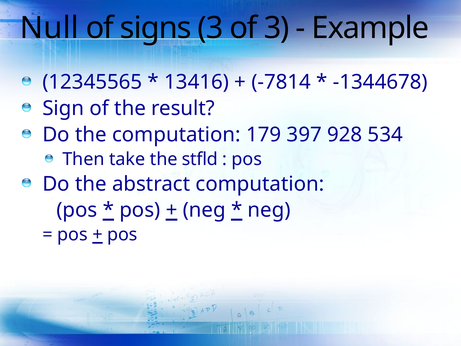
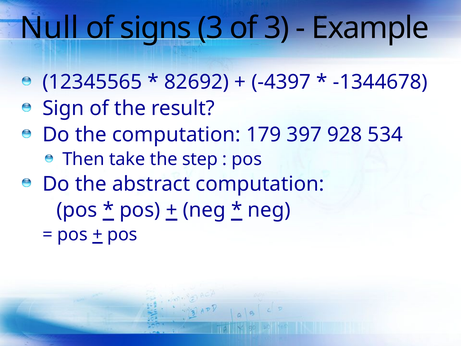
13416: 13416 -> 82692
-7814: -7814 -> -4397
stfld: stfld -> step
